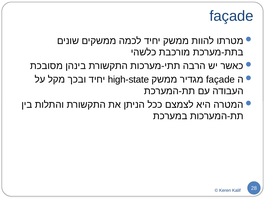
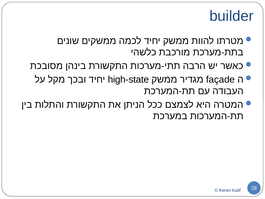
façade at (231, 16): façade -> builder
